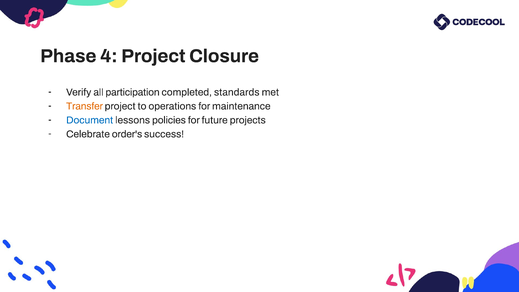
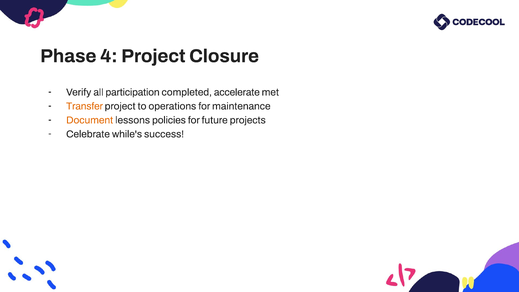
standards: standards -> accelerate
Document colour: blue -> orange
order's: order's -> while's
